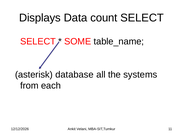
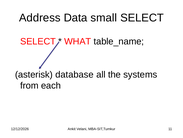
Displays: Displays -> Address
count: count -> small
SOME: SOME -> WHAT
